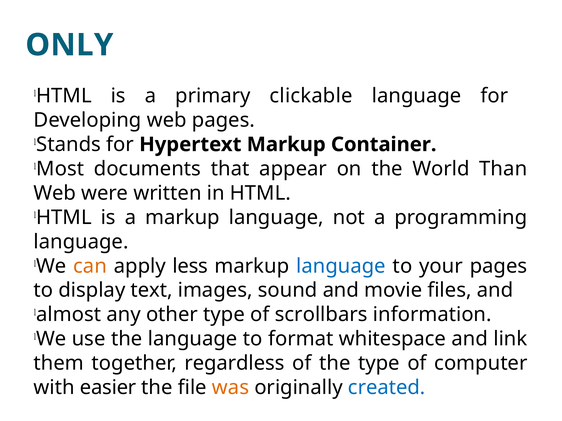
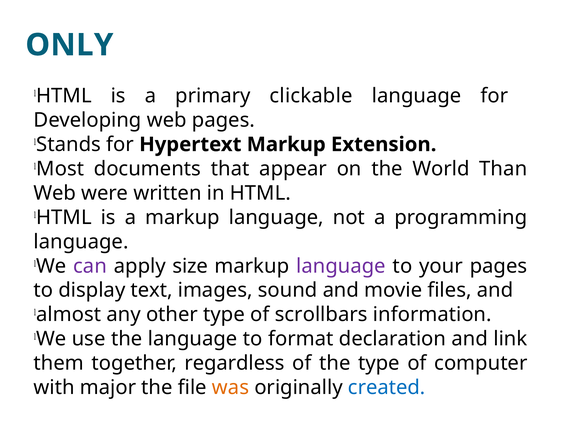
Container: Container -> Extension
can colour: orange -> purple
less: less -> size
language at (341, 266) colour: blue -> purple
whitespace: whitespace -> declaration
easier: easier -> major
